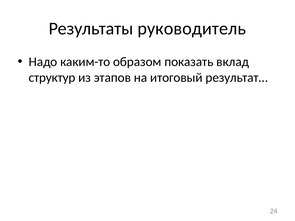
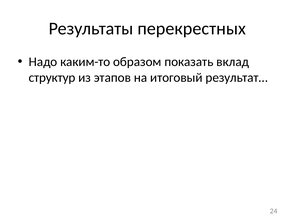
руководитель: руководитель -> перекрестных
